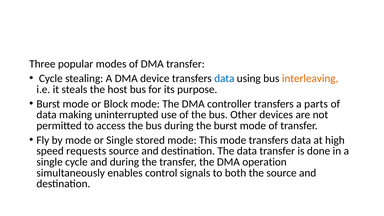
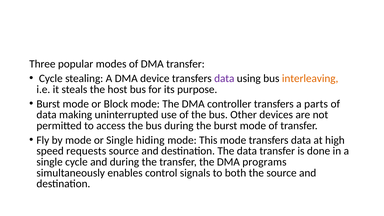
data at (224, 78) colour: blue -> purple
stored: stored -> hiding
operation: operation -> programs
